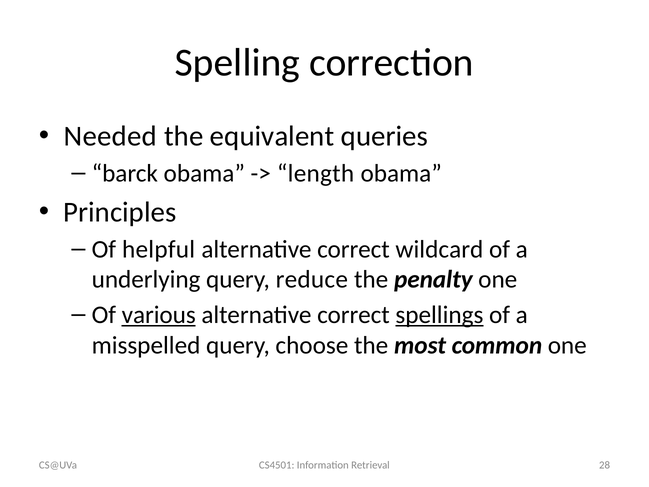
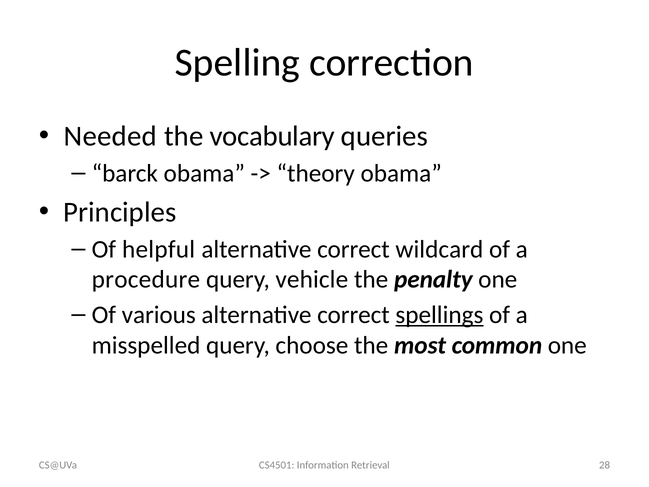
equivalent: equivalent -> vocabulary
length: length -> theory
underlying: underlying -> procedure
reduce: reduce -> vehicle
various underline: present -> none
